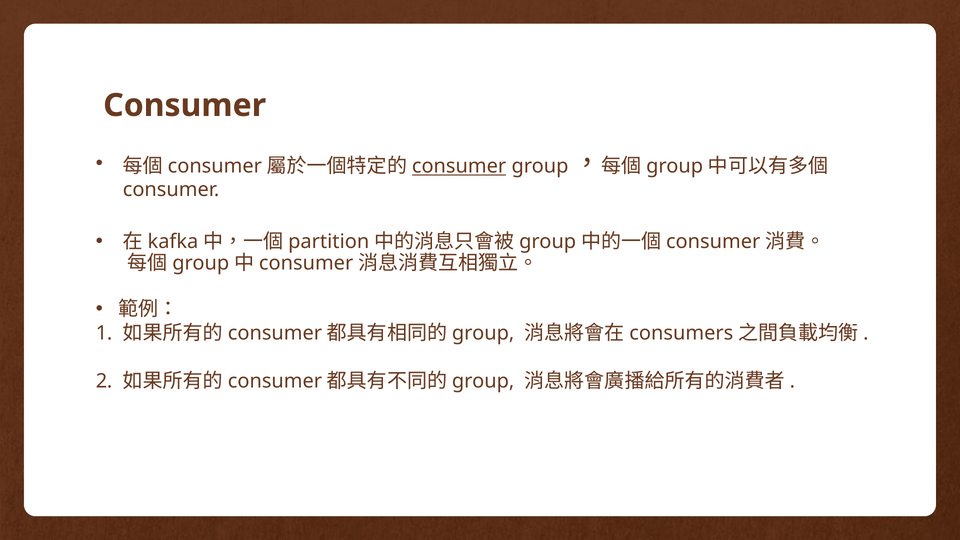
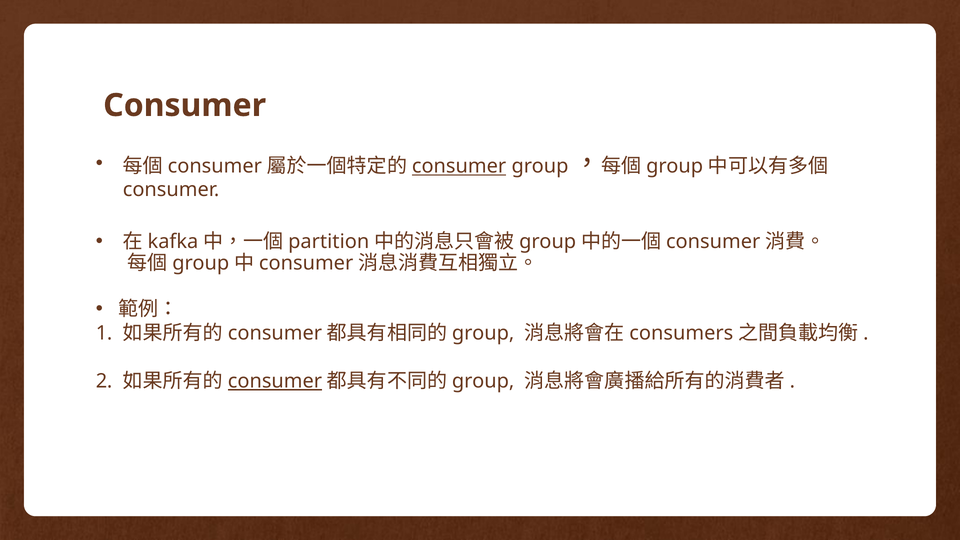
consumer at (275, 381) underline: none -> present
